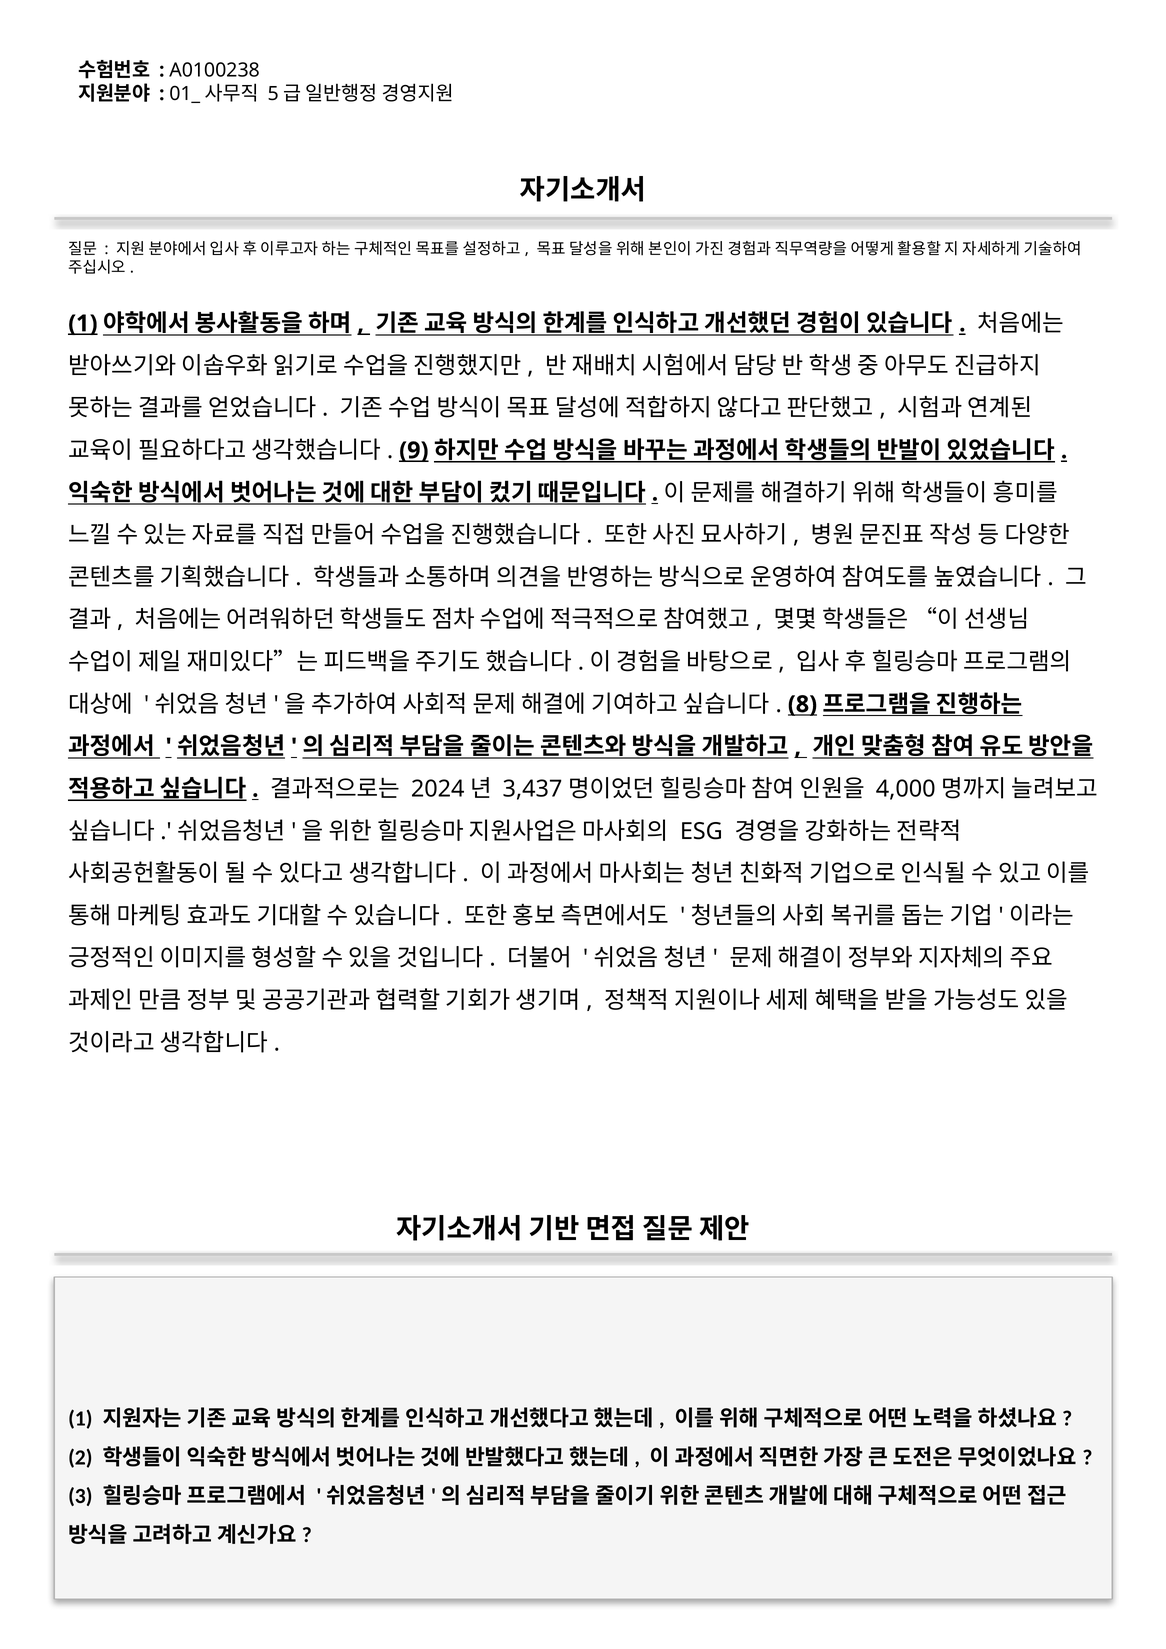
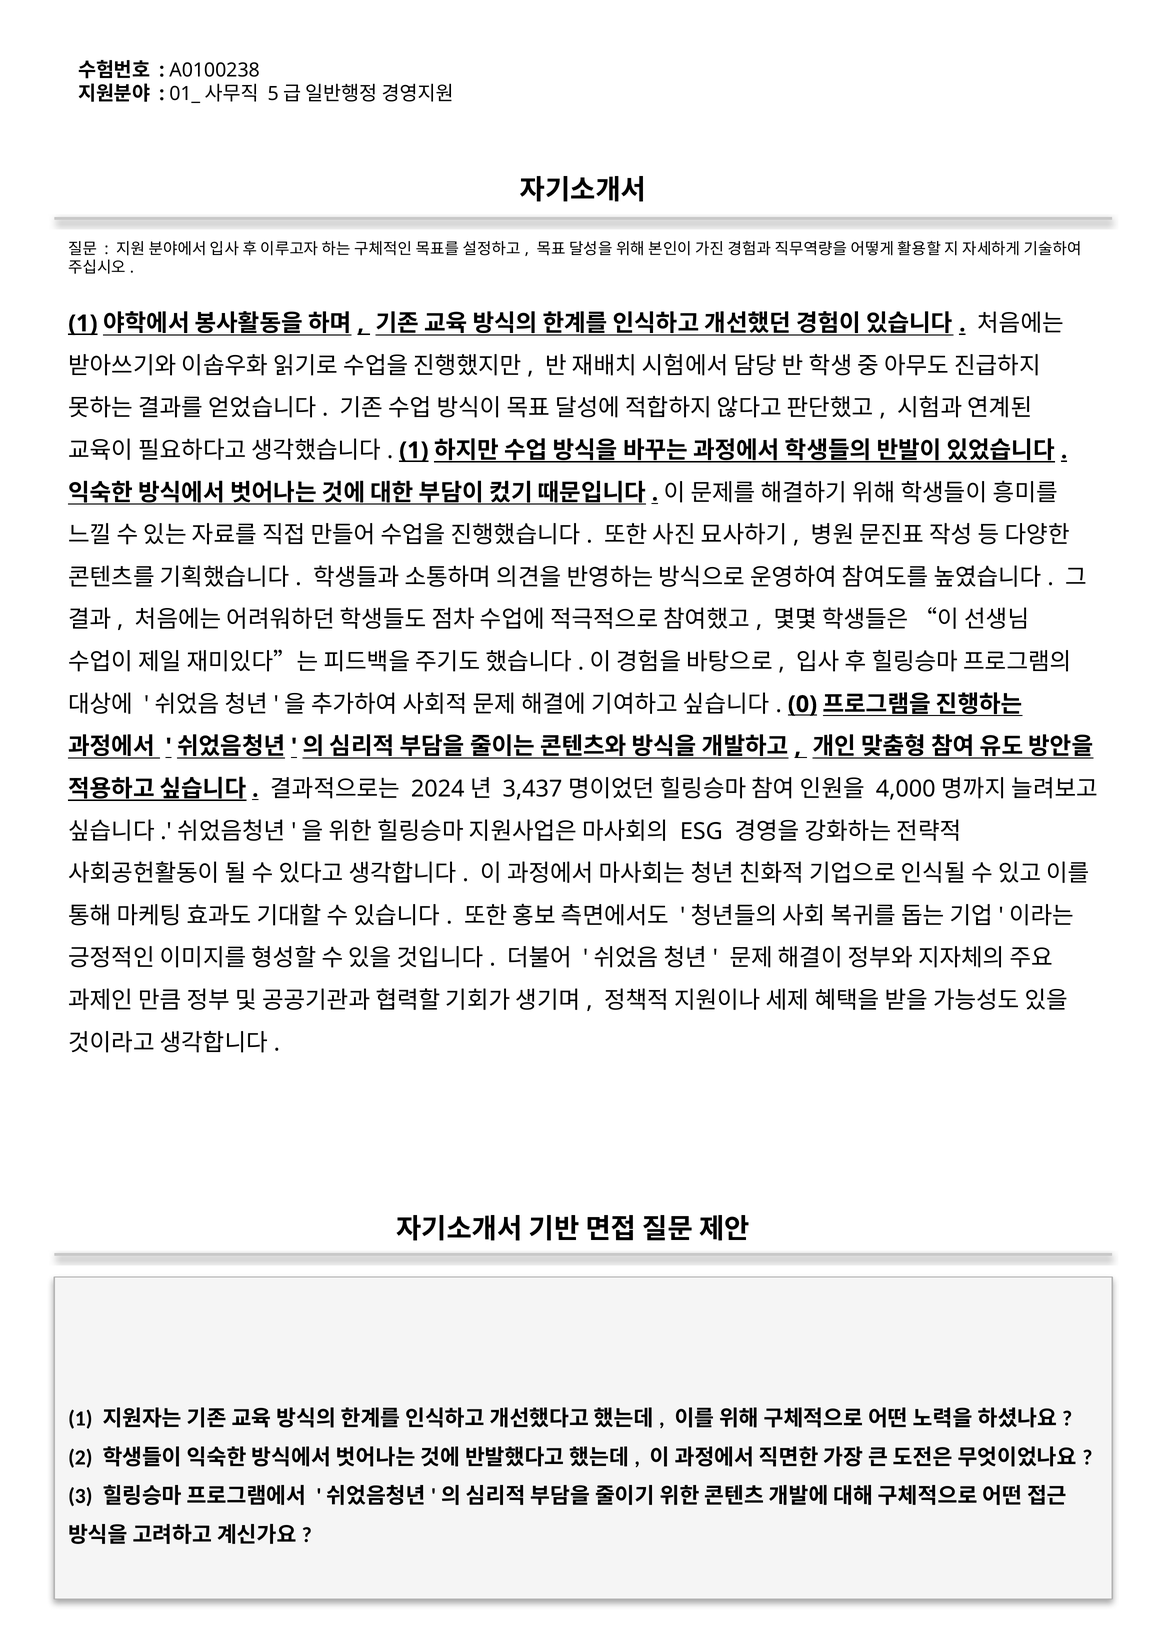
9 at (414, 451): 9 -> 1
8: 8 -> 0
